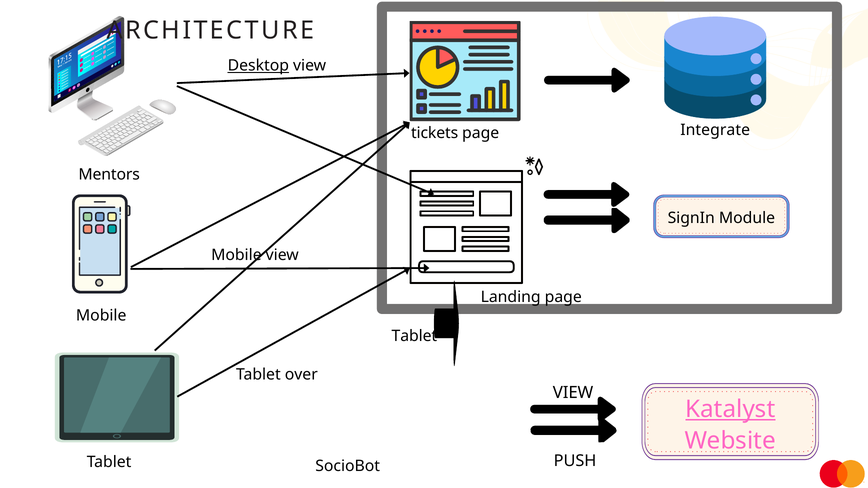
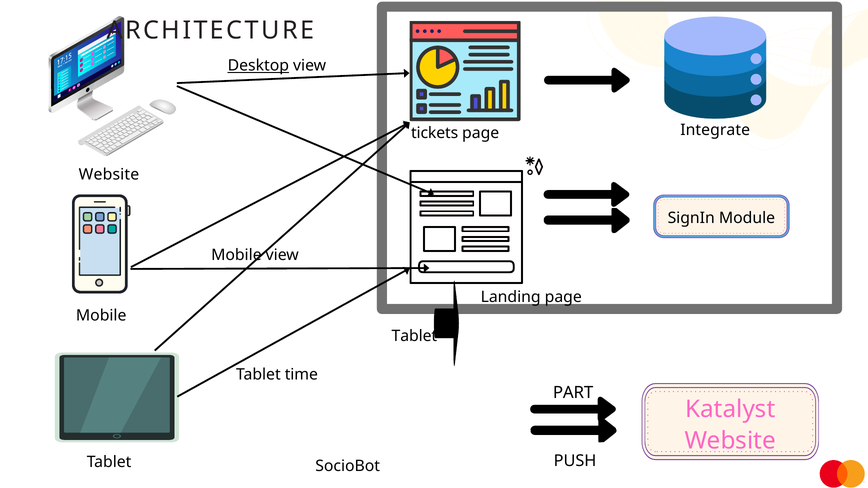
Mentors at (109, 174): Mentors -> Website
over: over -> time
VIEW at (573, 393): VIEW -> PART
Katalyst underline: present -> none
